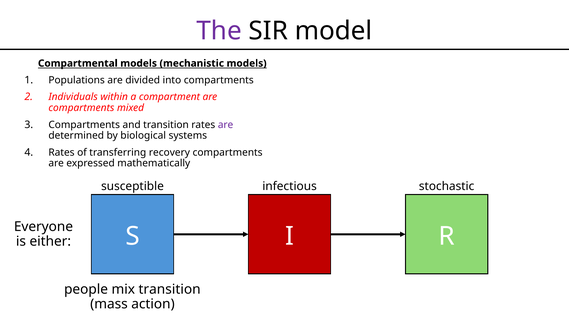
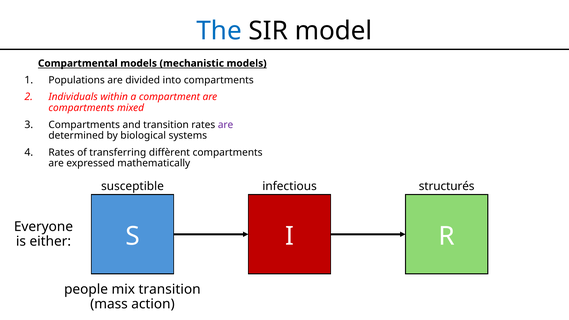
The colour: purple -> blue
recovery: recovery -> diffèrent
stochastic: stochastic -> structurés
